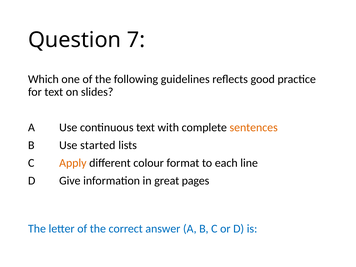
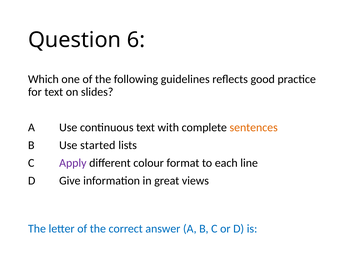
7: 7 -> 6
Apply colour: orange -> purple
pages: pages -> views
